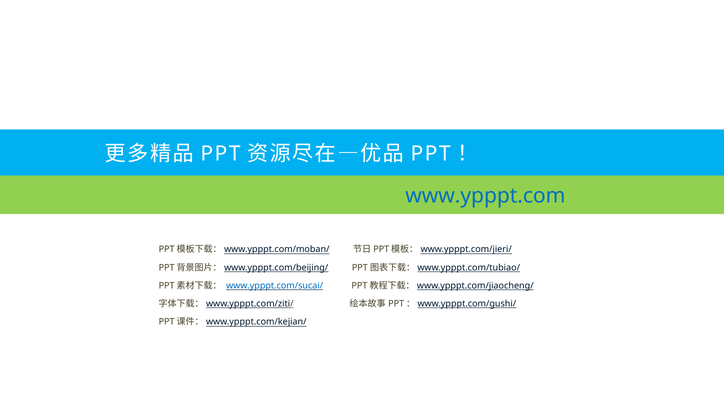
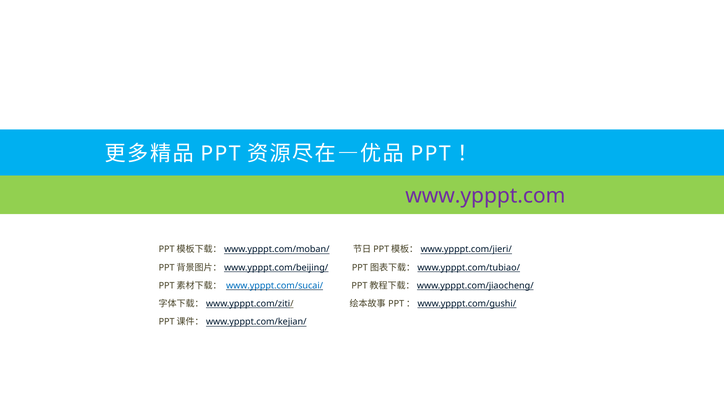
www.ypppt.com colour: blue -> purple
